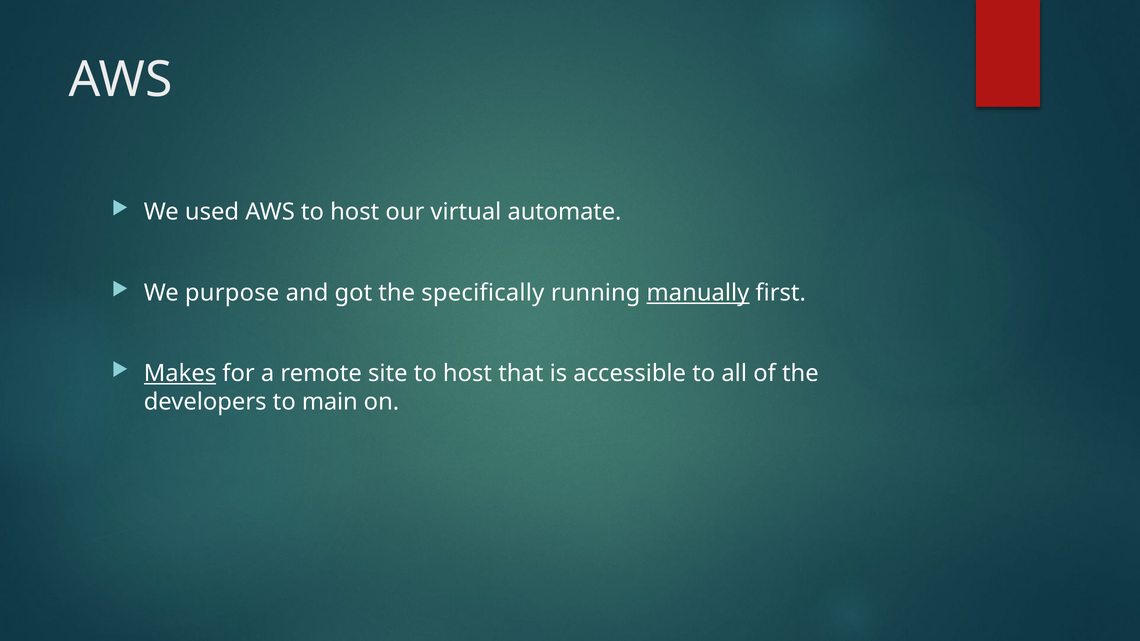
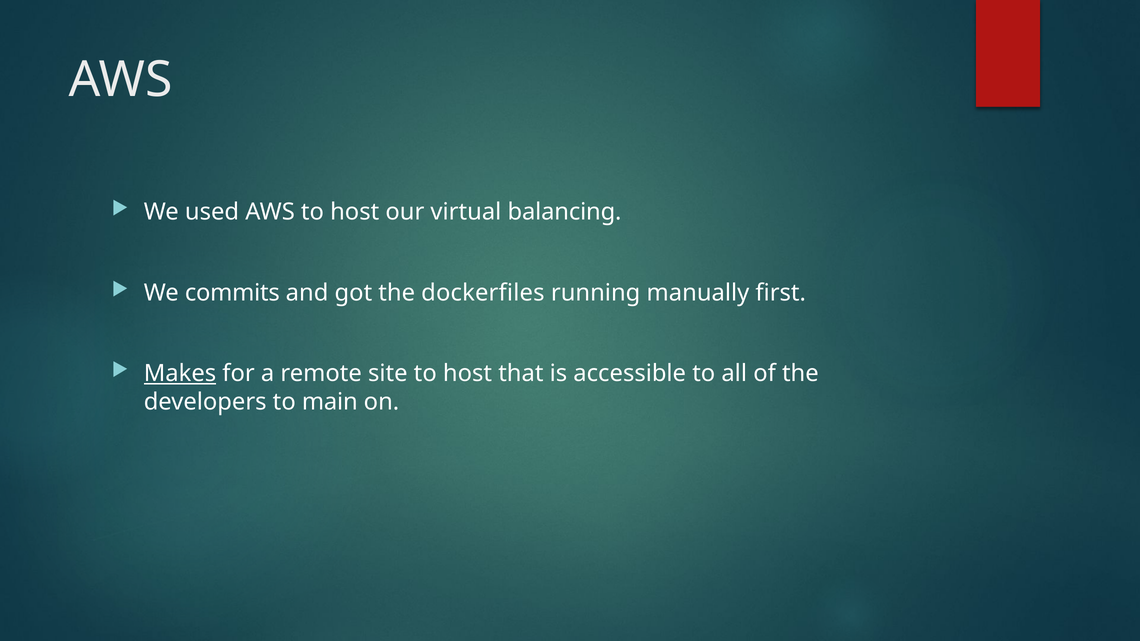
automate: automate -> balancing
purpose: purpose -> commits
specifically: specifically -> dockerfiles
manually underline: present -> none
